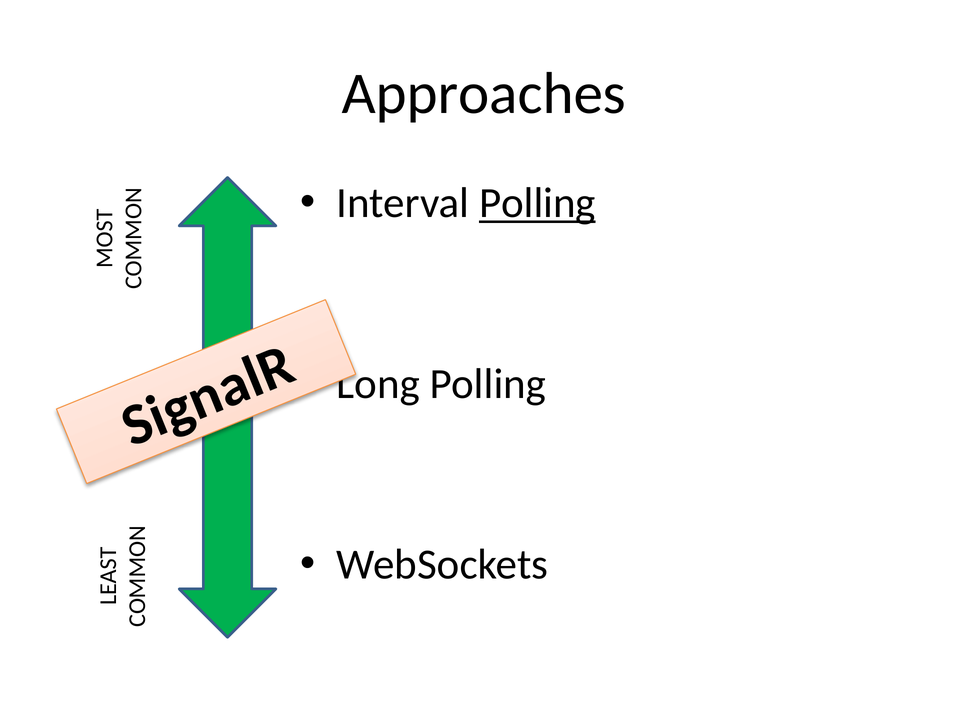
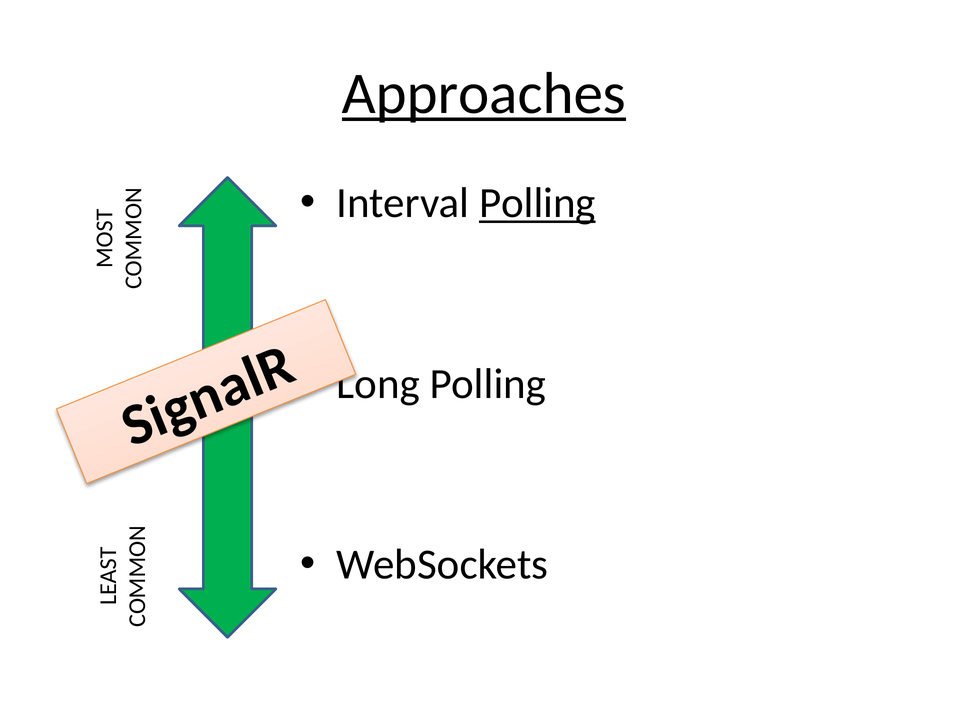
Approaches underline: none -> present
